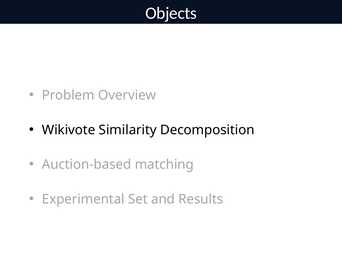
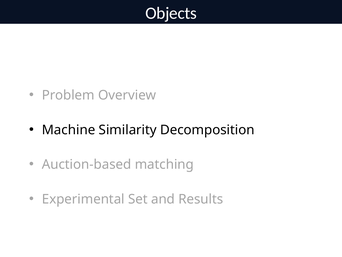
Wikivote: Wikivote -> Machine
